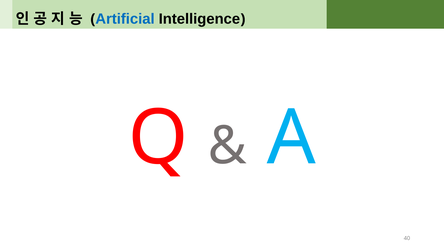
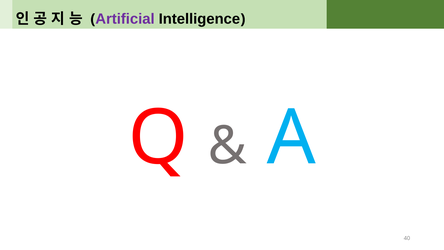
Artificial colour: blue -> purple
